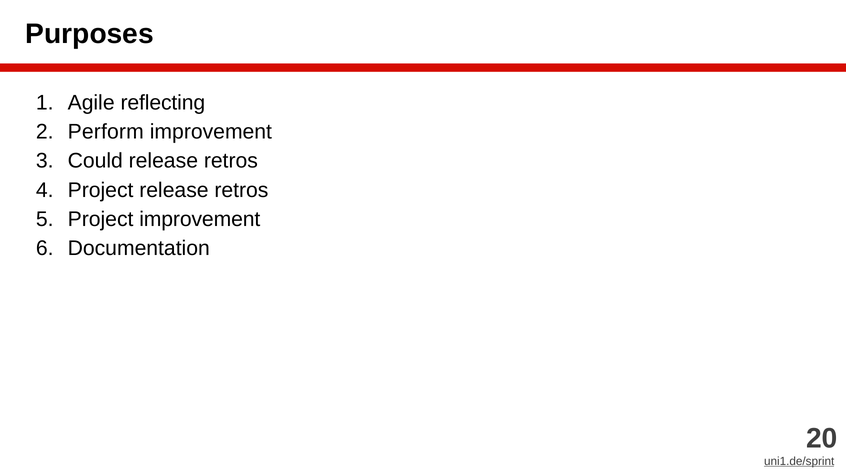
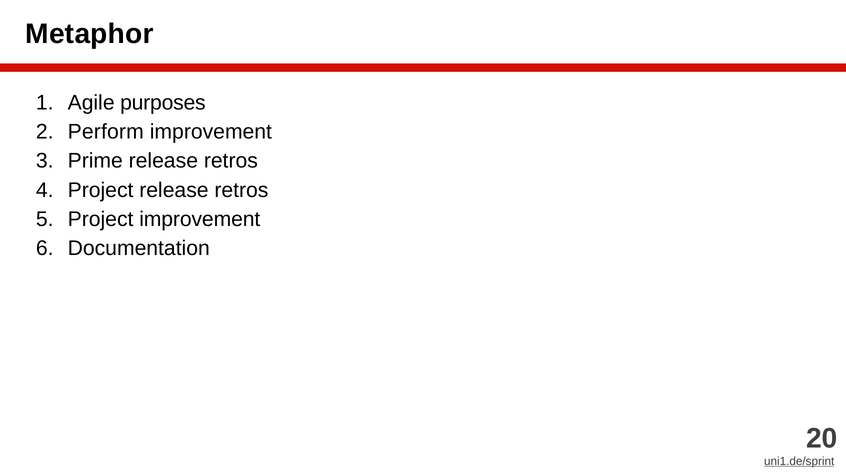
Purposes: Purposes -> Metaphor
reflecting: reflecting -> purposes
Could: Could -> Prime
